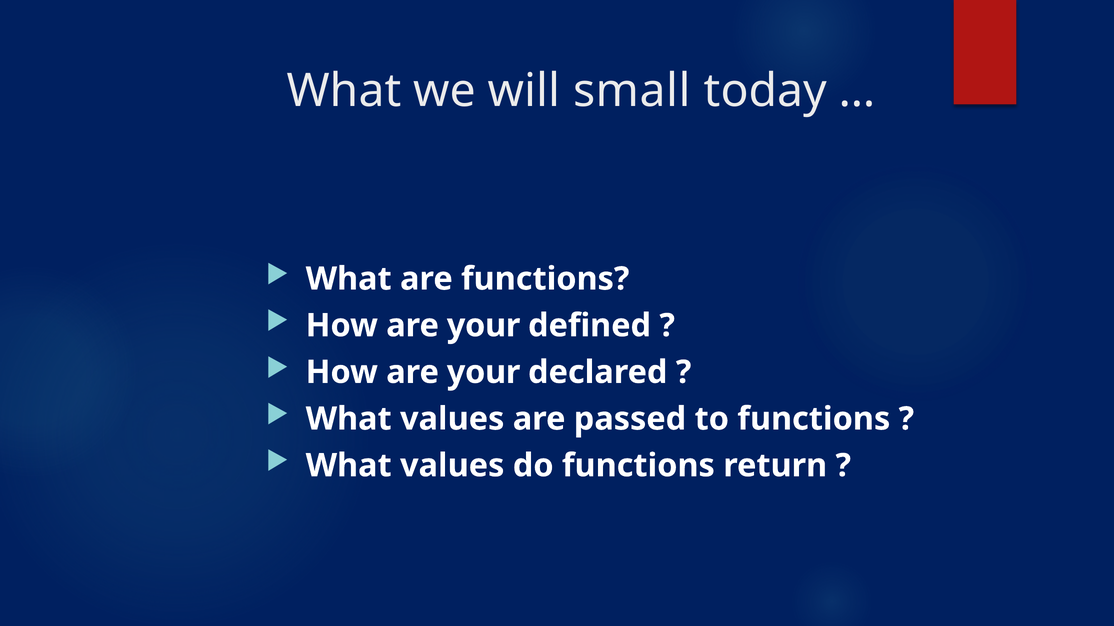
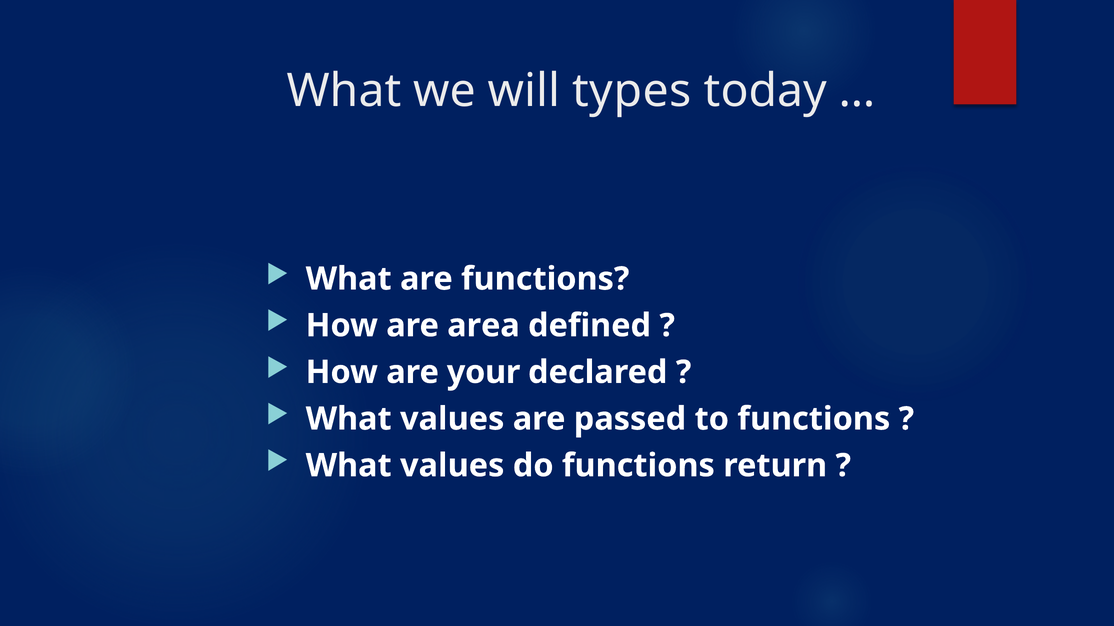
small: small -> types
your at (484, 326): your -> area
